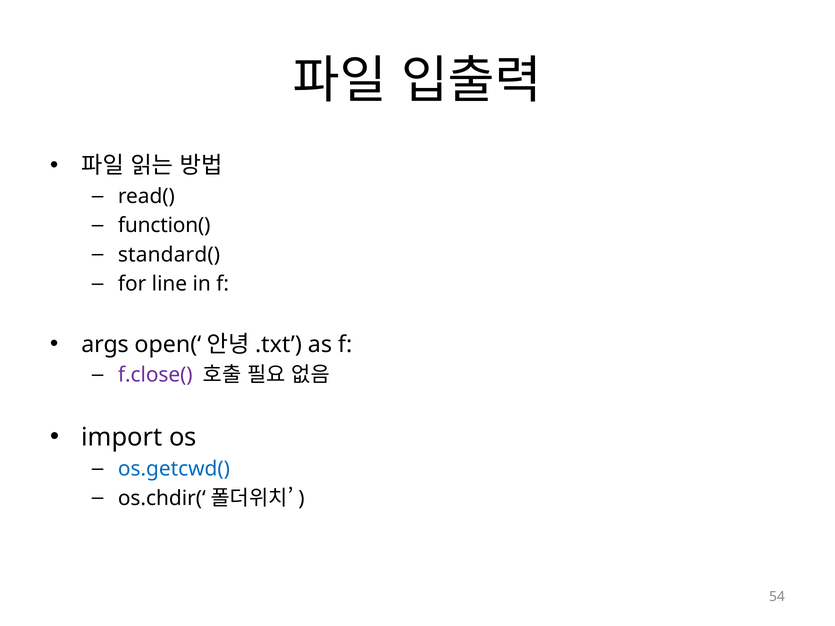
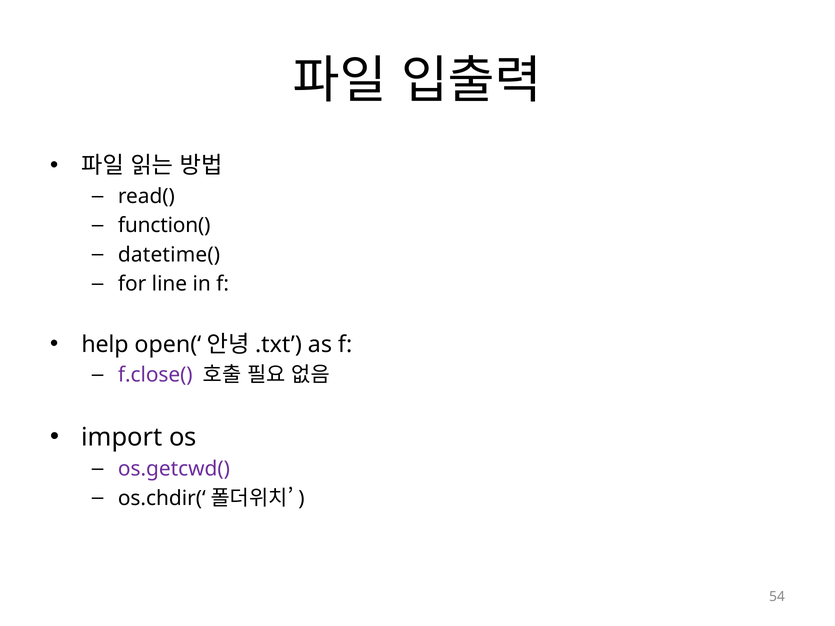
standard(: standard( -> datetime(
args: args -> help
os.getcwd( colour: blue -> purple
